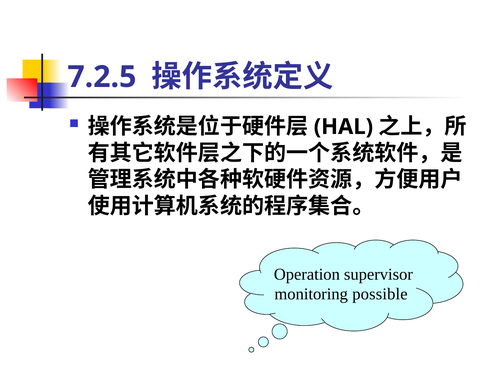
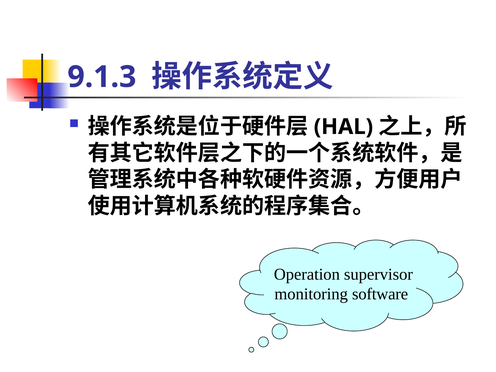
7.2.5: 7.2.5 -> 9.1.3
possible: possible -> software
